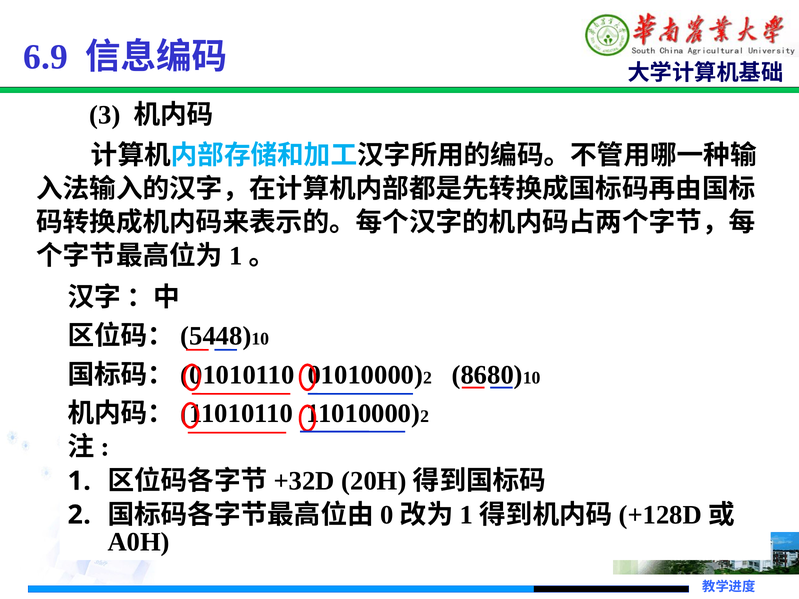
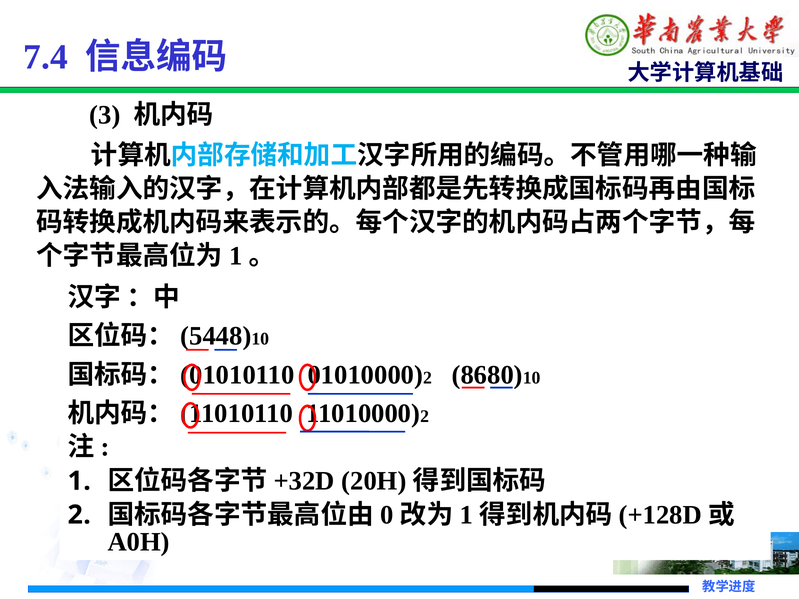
6.9: 6.9 -> 7.4
